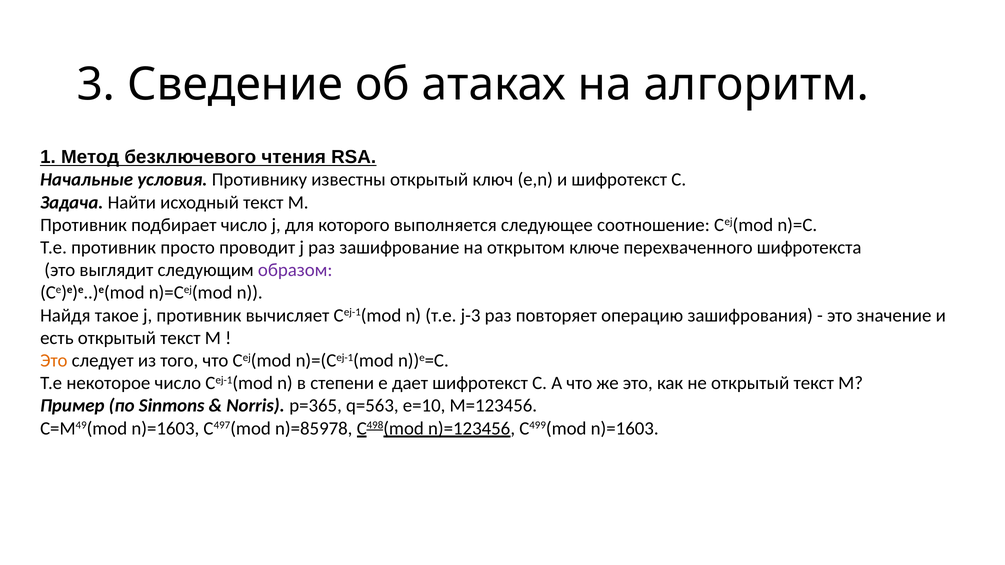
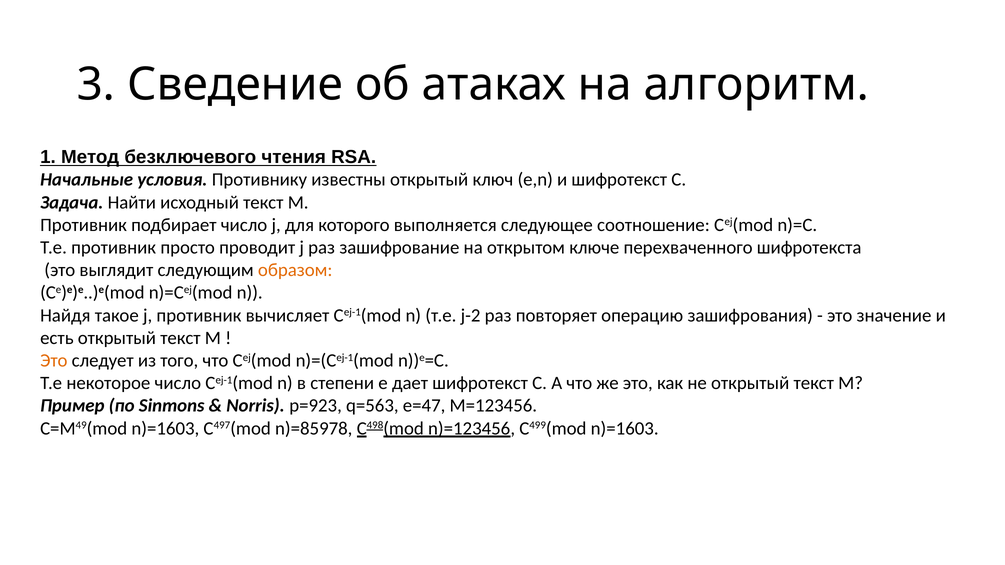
образом colour: purple -> orange
j-3: j-3 -> j-2
p=365: p=365 -> p=923
e=10: e=10 -> e=47
